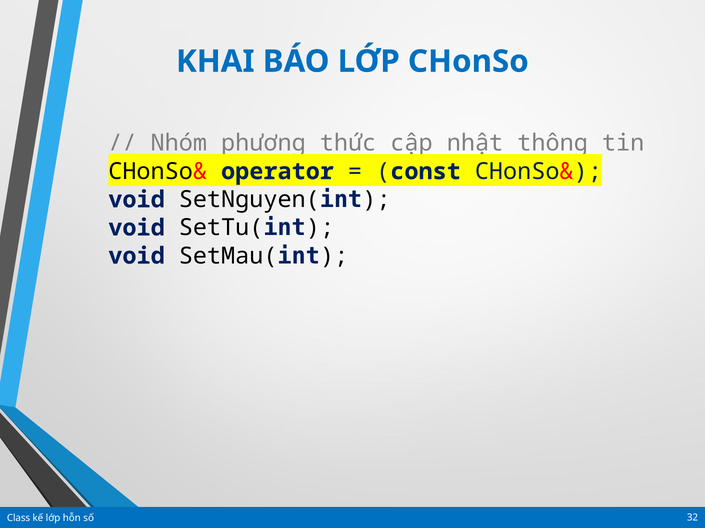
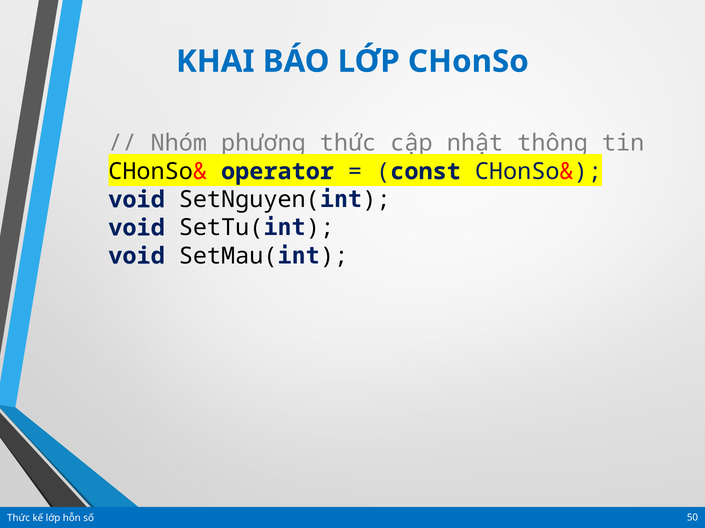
Class at (19, 519): Class -> Thức
32: 32 -> 50
